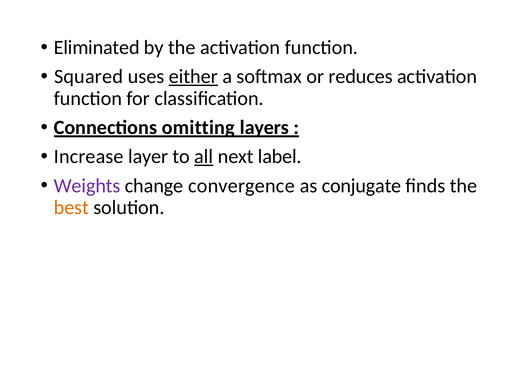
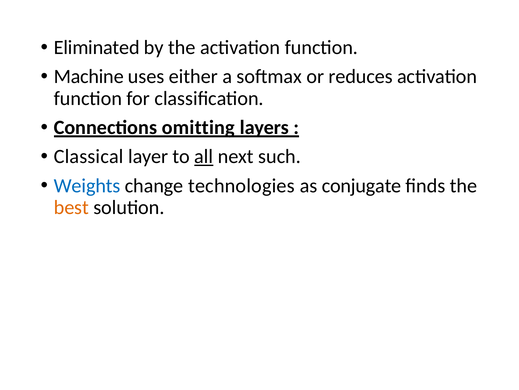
Squared: Squared -> Machine
either underline: present -> none
Increase: Increase -> Classical
label: label -> such
Weights colour: purple -> blue
convergence: convergence -> technologies
